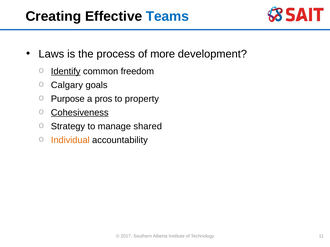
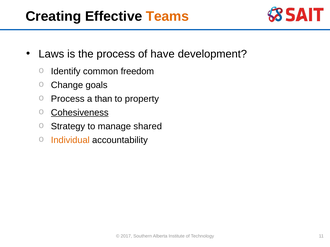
Teams colour: blue -> orange
more: more -> have
Identify underline: present -> none
Calgary: Calgary -> Change
Purpose at (68, 99): Purpose -> Process
pros: pros -> than
